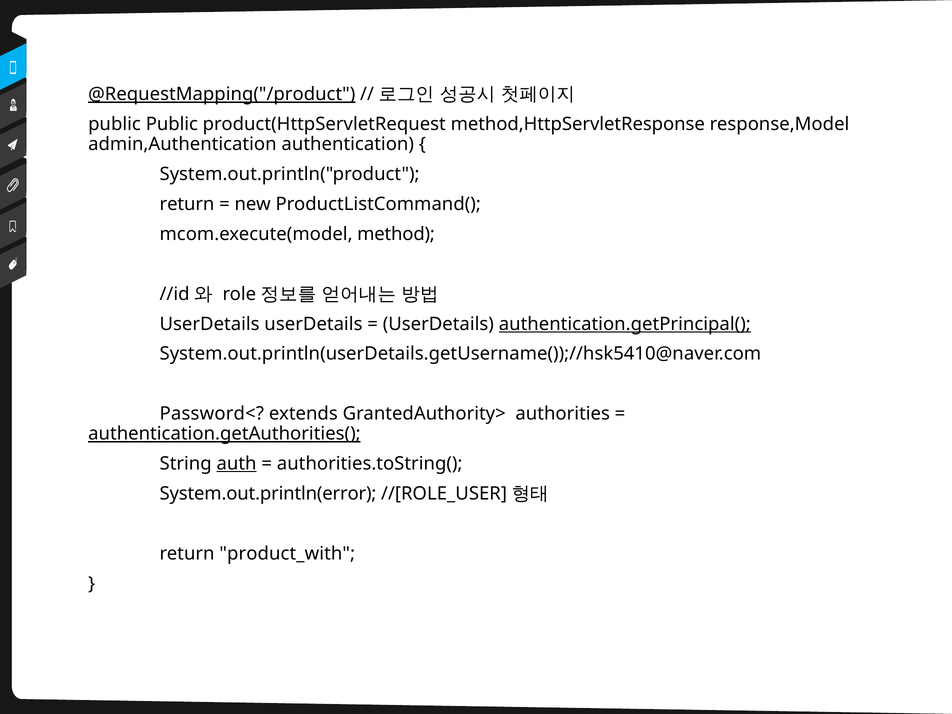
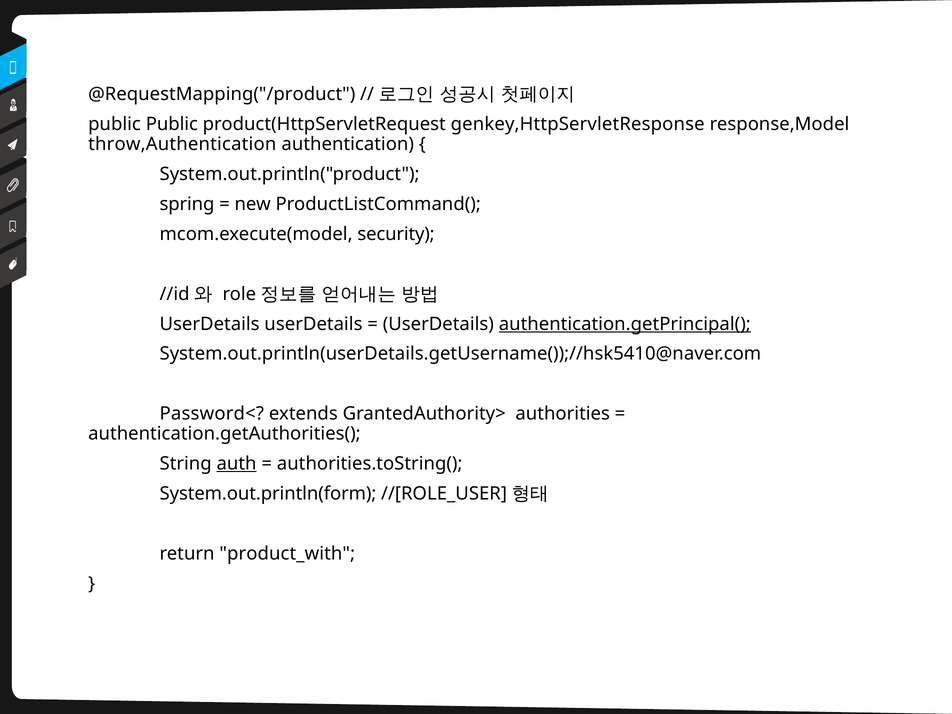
@RequestMapping("/product underline: present -> none
method,HttpServletResponse: method,HttpServletResponse -> genkey,HttpServletResponse
admin,Authentication: admin,Authentication -> throw,Authentication
return at (187, 204): return -> spring
method: method -> security
authentication.getAuthorities( underline: present -> none
System.out.println(error: System.out.println(error -> System.out.println(form
